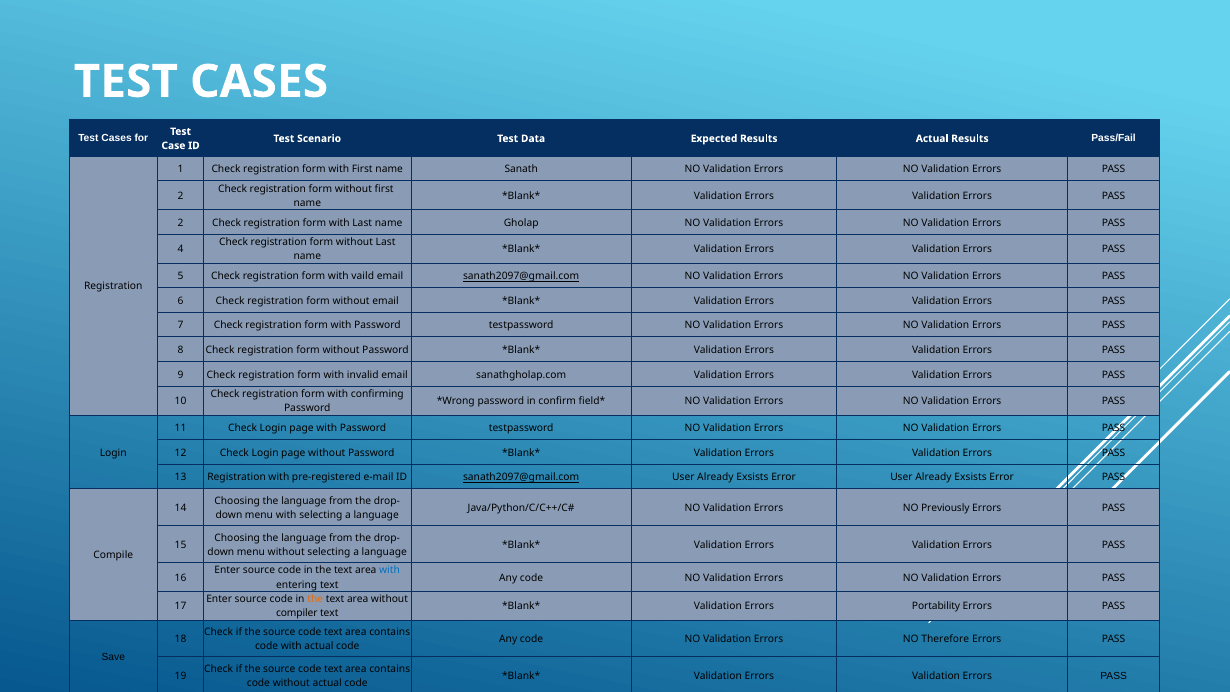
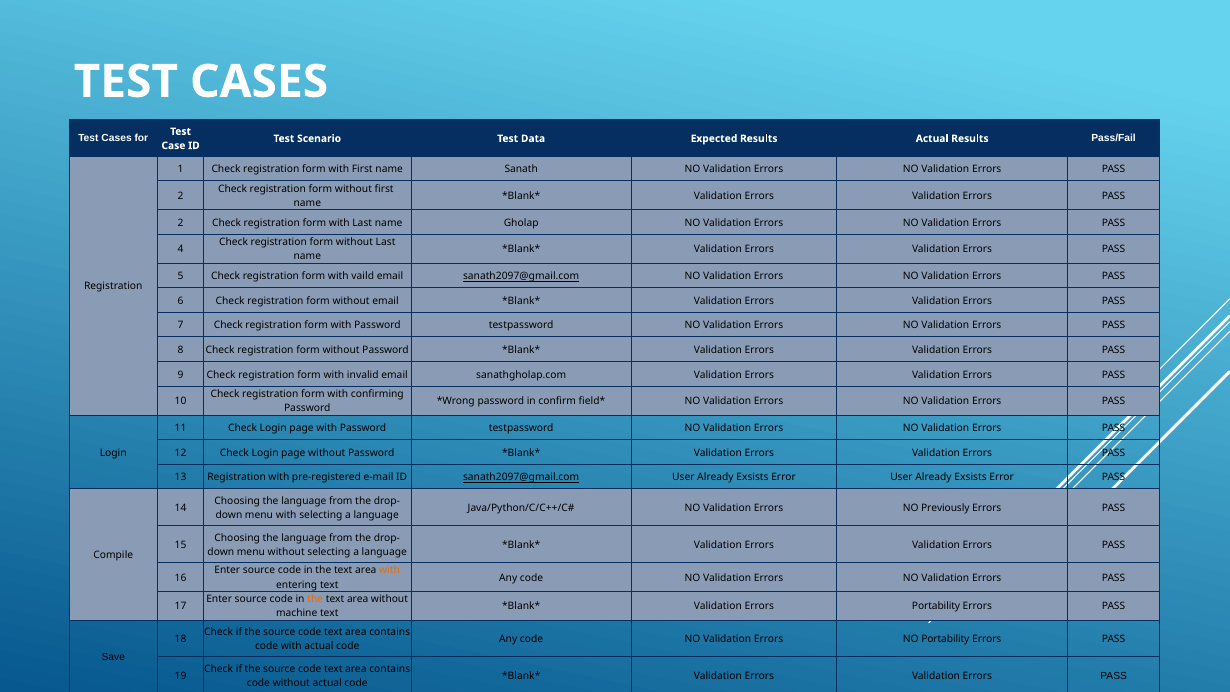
with at (390, 570) colour: blue -> orange
compiler: compiler -> machine
NO Therefore: Therefore -> Portability
